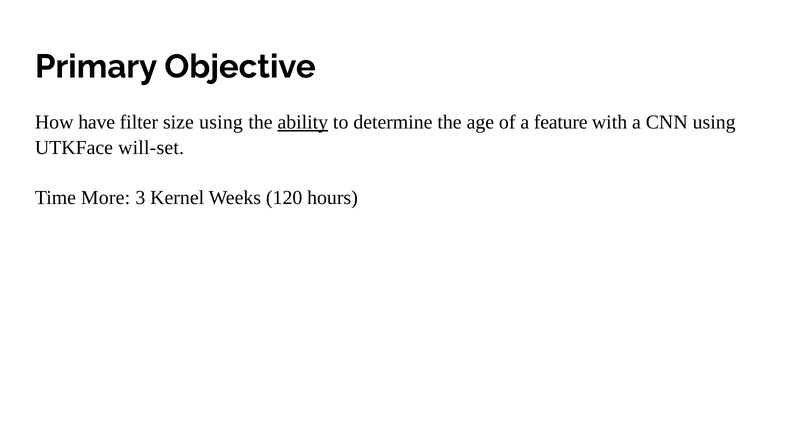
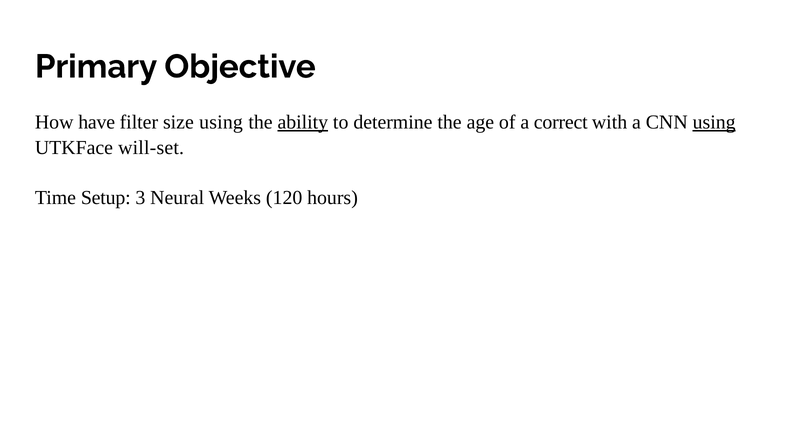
feature: feature -> correct
using at (714, 122) underline: none -> present
More: More -> Setup
Kernel: Kernel -> Neural
